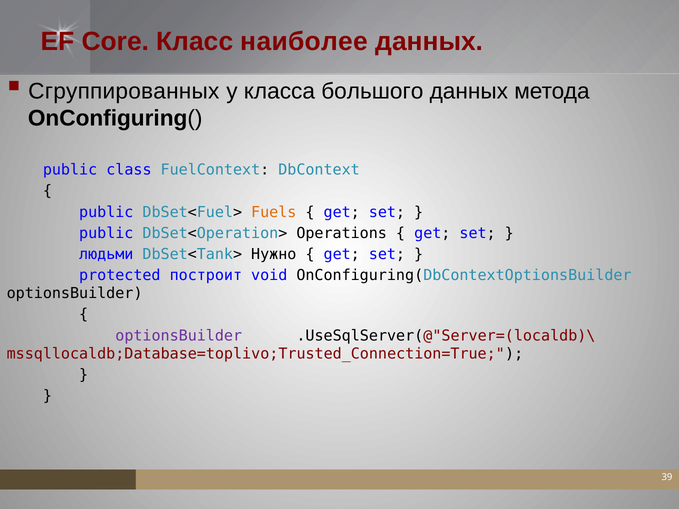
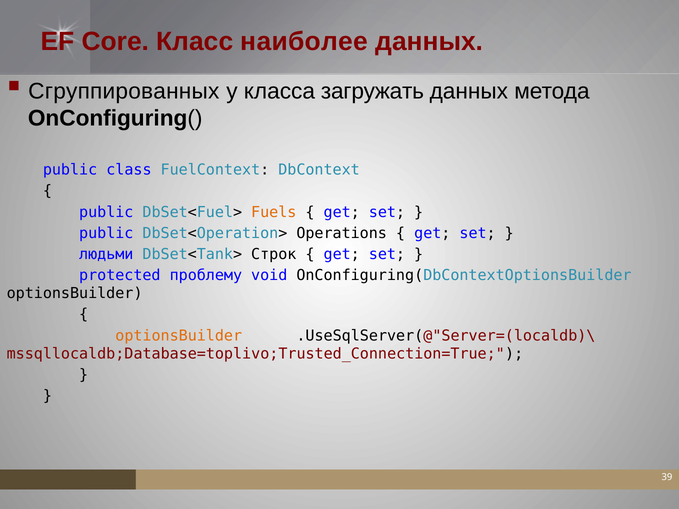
большого: большого -> загружать
Нужно: Нужно -> Строк
построит: построит -> проблему
optionsBuilder at (179, 336) colour: purple -> orange
